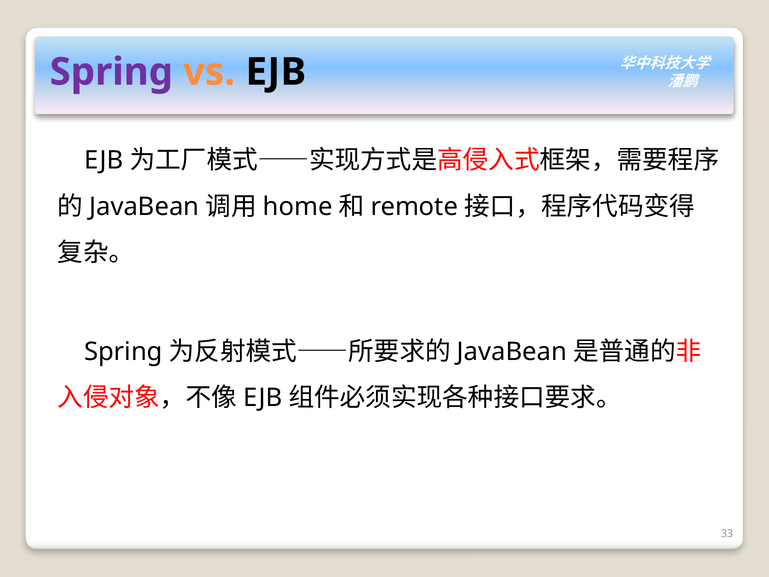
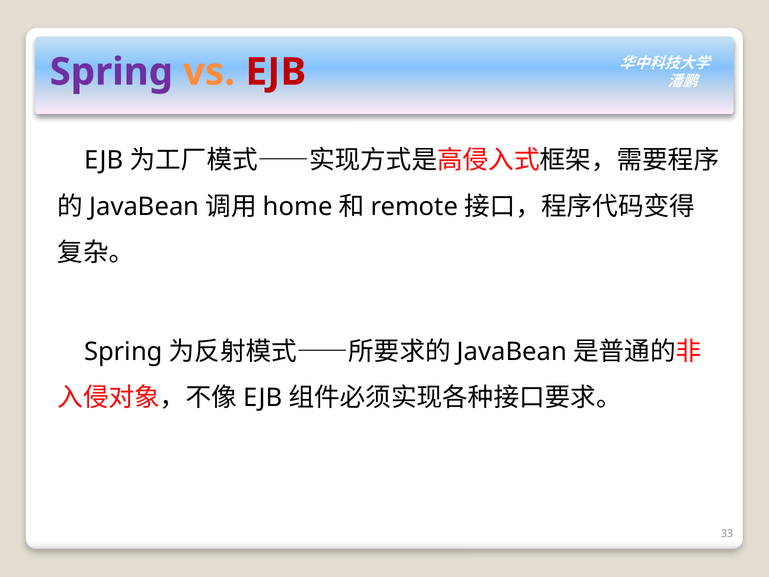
EJB at (276, 72) colour: black -> red
